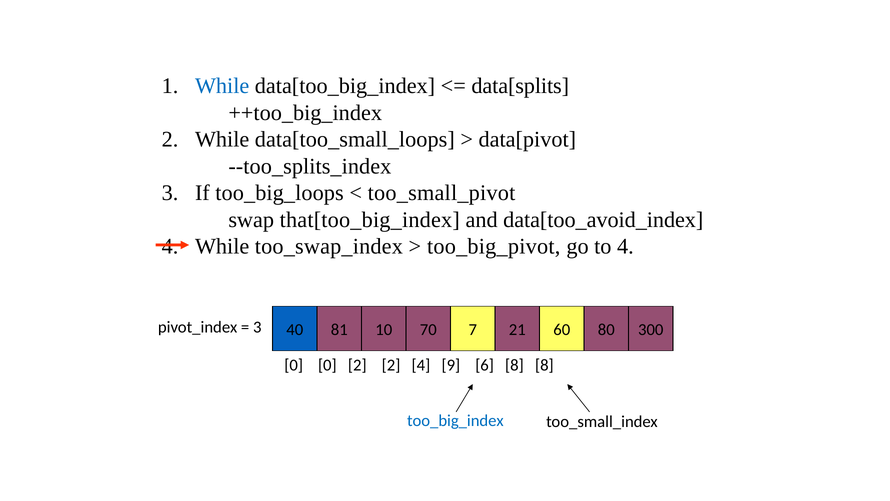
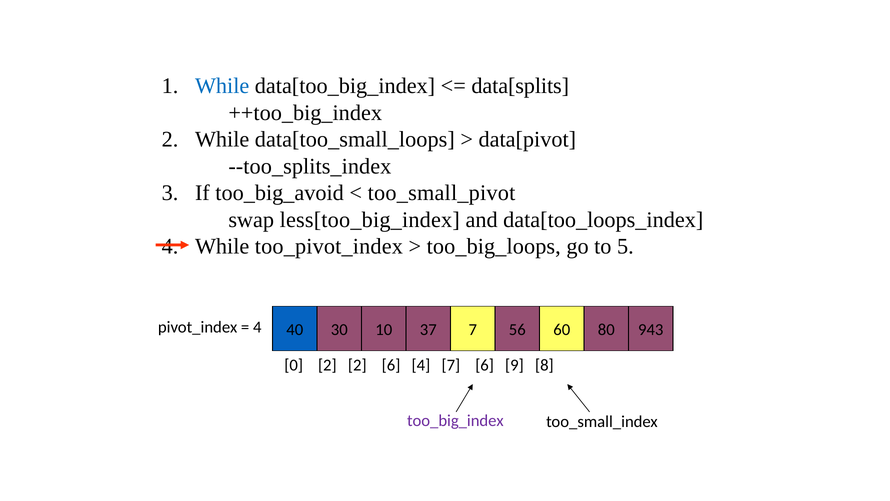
too_big_loops: too_big_loops -> too_big_avoid
that[too_big_index: that[too_big_index -> less[too_big_index
data[too_avoid_index: data[too_avoid_index -> data[too_loops_index
too_swap_index: too_swap_index -> too_pivot_index
too_big_pivot: too_big_pivot -> too_big_loops
to 4: 4 -> 5
3 at (257, 327): 3 -> 4
81: 81 -> 30
70: 70 -> 37
21: 21 -> 56
300: 300 -> 943
0 0: 0 -> 2
2 2: 2 -> 6
4 9: 9 -> 7
6 8: 8 -> 9
too_big_index colour: blue -> purple
